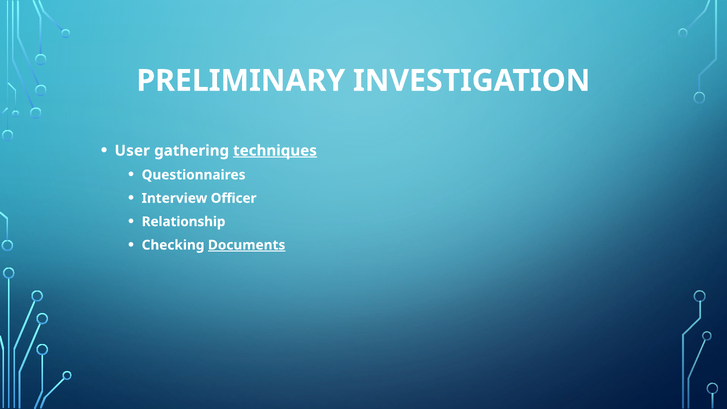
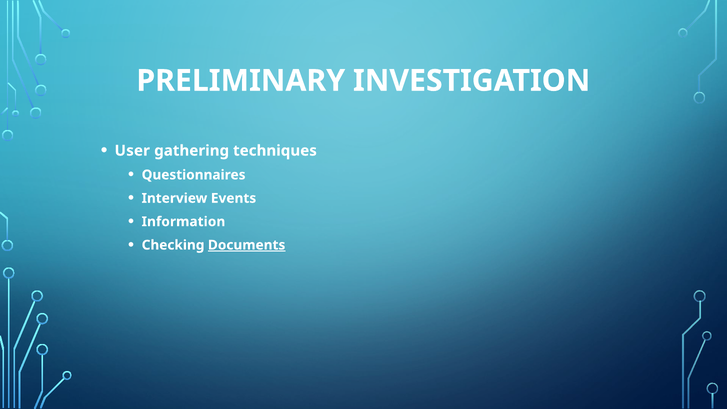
techniques underline: present -> none
Officer: Officer -> Events
Relationship: Relationship -> Information
